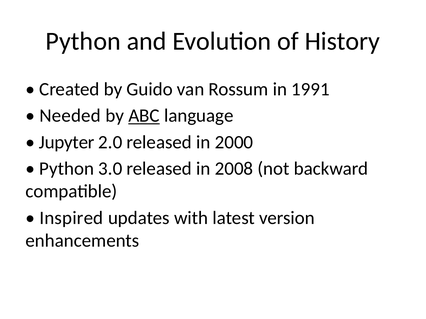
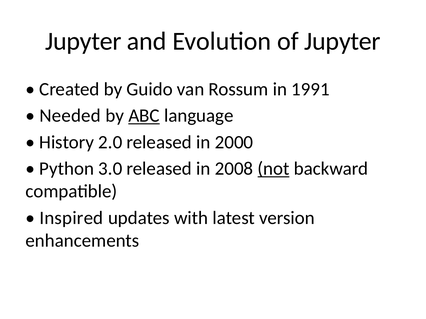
Python at (83, 41): Python -> Jupyter
of History: History -> Jupyter
Jupyter: Jupyter -> History
not underline: none -> present
